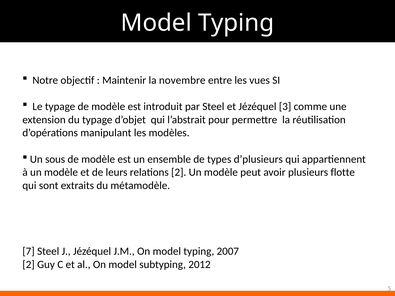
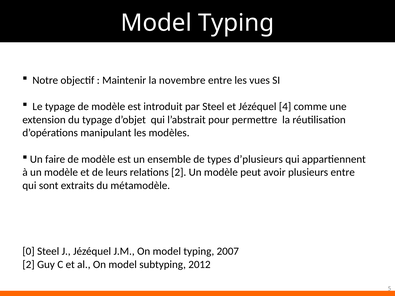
3: 3 -> 4
sous: sous -> faire
plusieurs flotte: flotte -> entre
7: 7 -> 0
